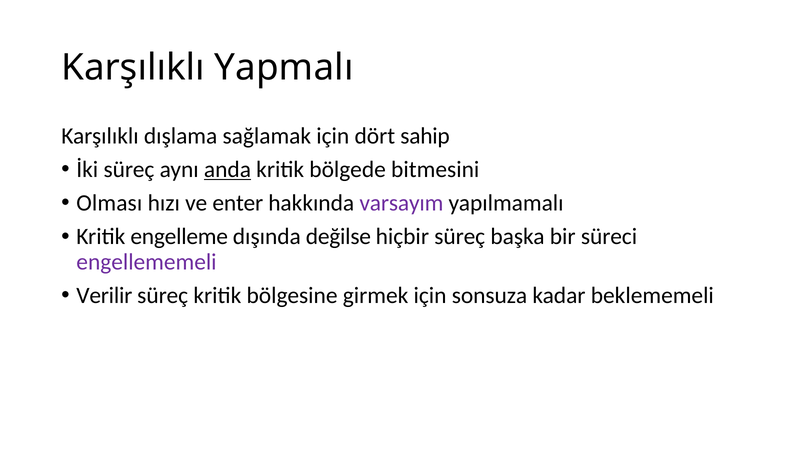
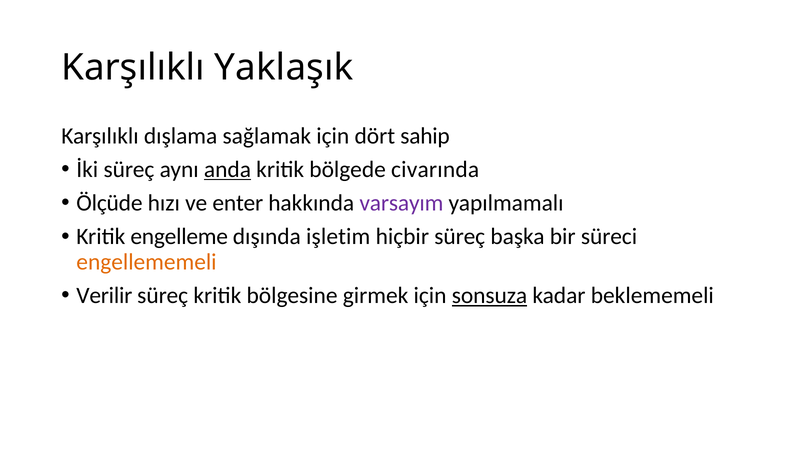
Yapmalı: Yapmalı -> Yaklaşık
bitmesini: bitmesini -> civarında
Olması: Olması -> Ölçüde
değilse: değilse -> işletim
engellememeli colour: purple -> orange
sonsuza underline: none -> present
